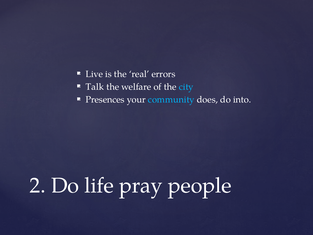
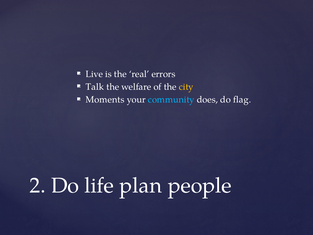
city colour: light blue -> yellow
Presences: Presences -> Moments
into: into -> flag
pray: pray -> plan
